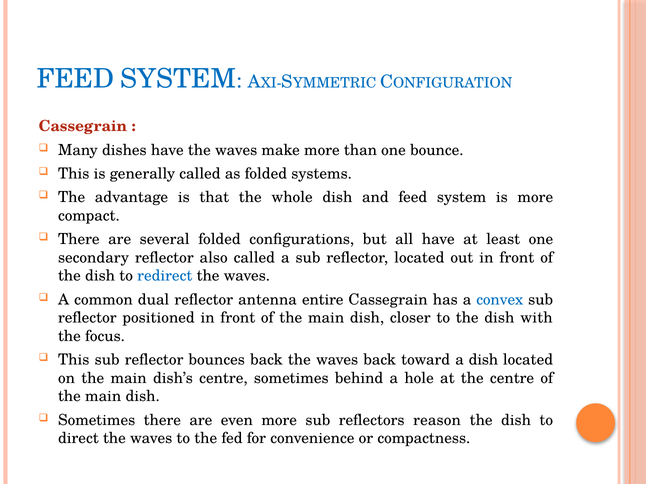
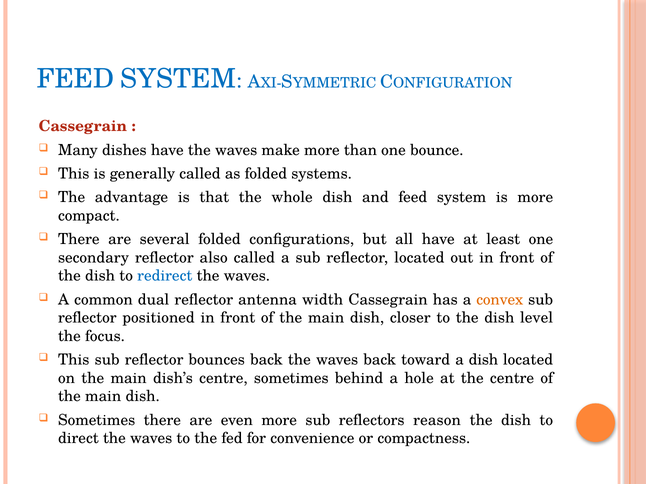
entire: entire -> width
convex colour: blue -> orange
with: with -> level
